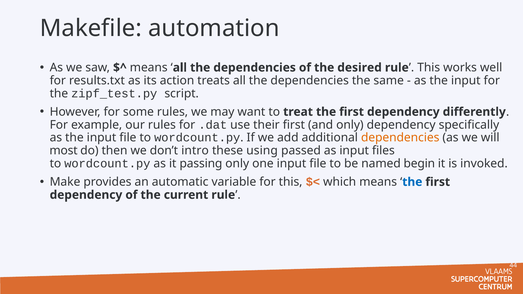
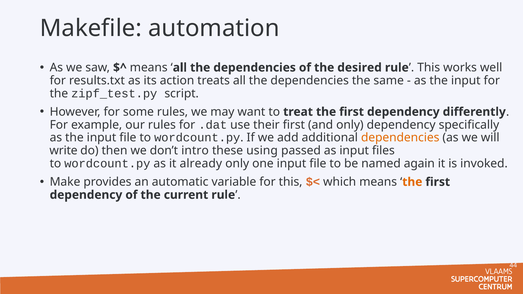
most: most -> write
passing: passing -> already
begin: begin -> again
the at (412, 182) colour: blue -> orange
